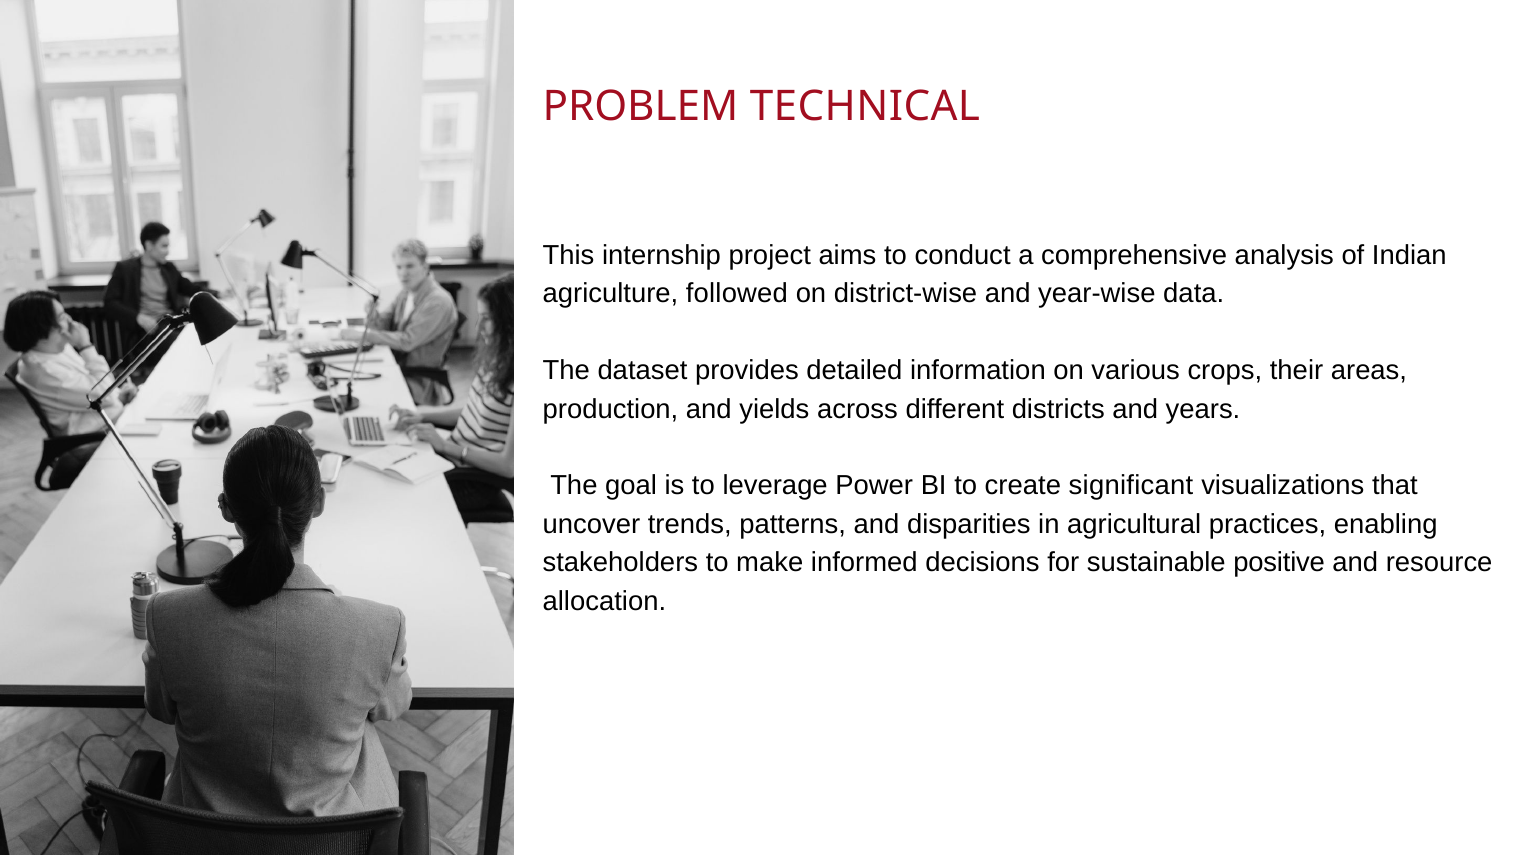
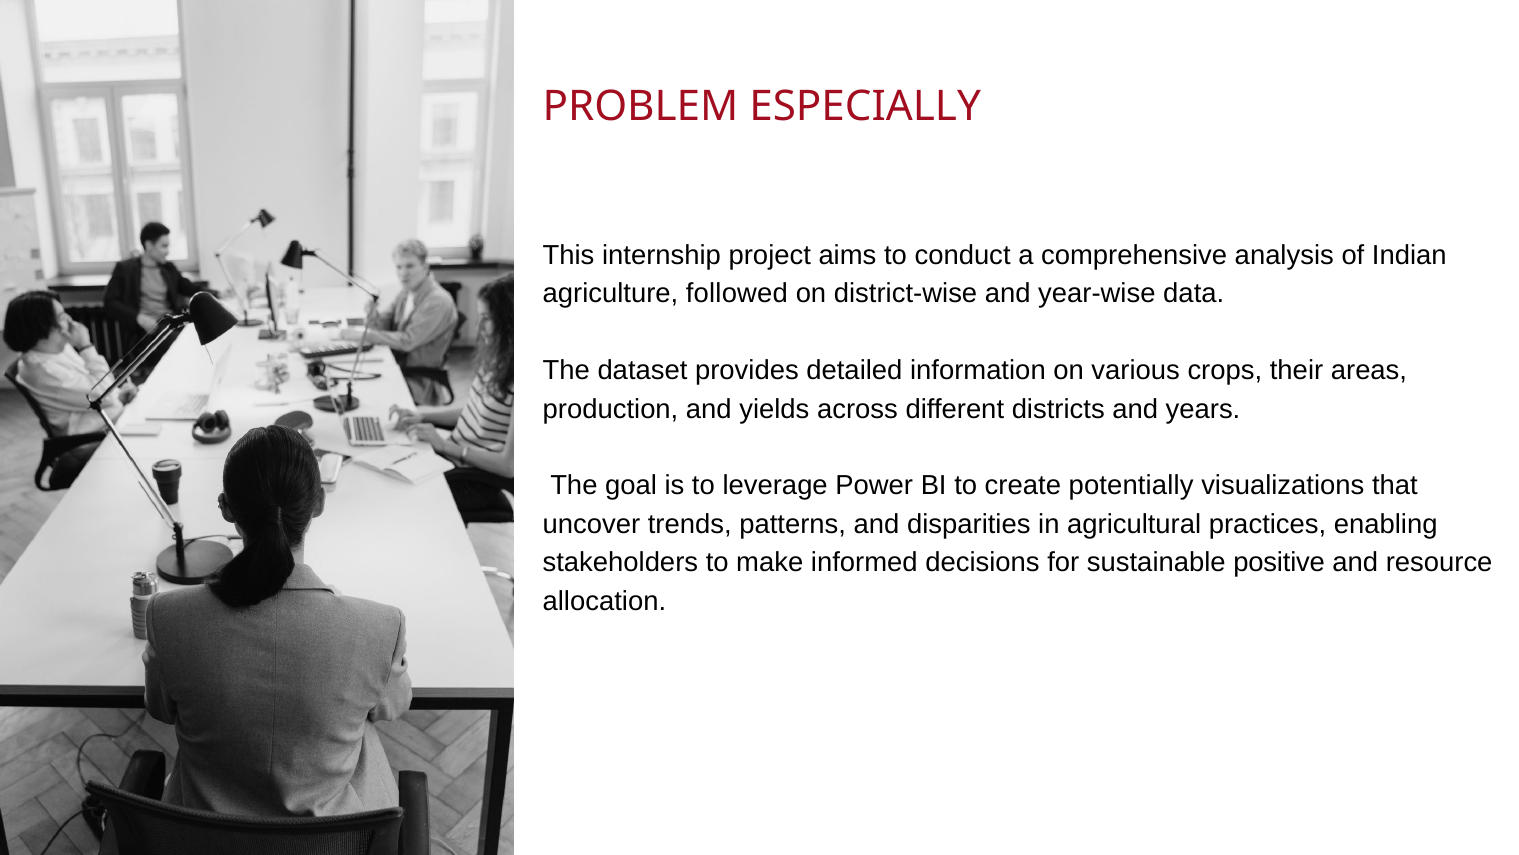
TECHNICAL: TECHNICAL -> ESPECIALLY
significant: significant -> potentially
